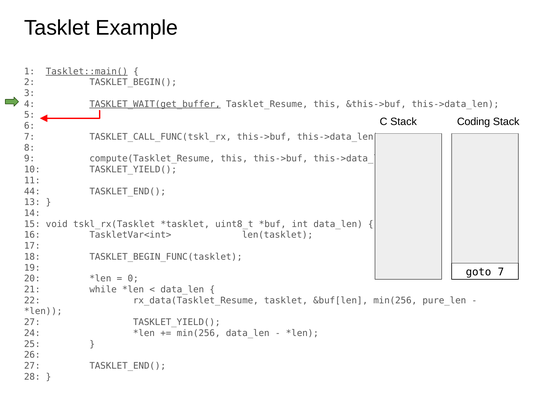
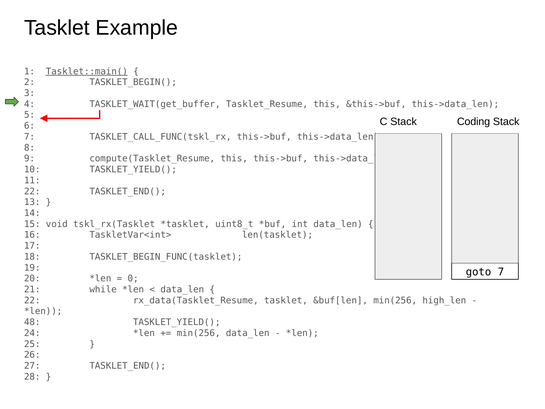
TASKLET_WAIT(get_buffer underline: present -> none
44 at (32, 191): 44 -> 22
pure_len: pure_len -> high_len
27 at (32, 322): 27 -> 48
